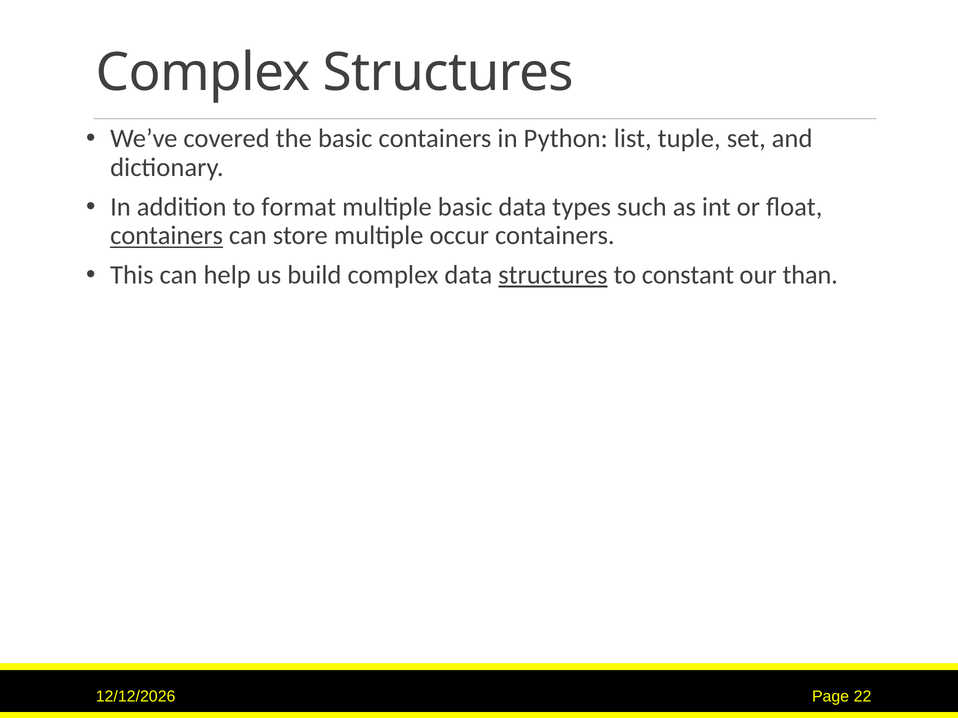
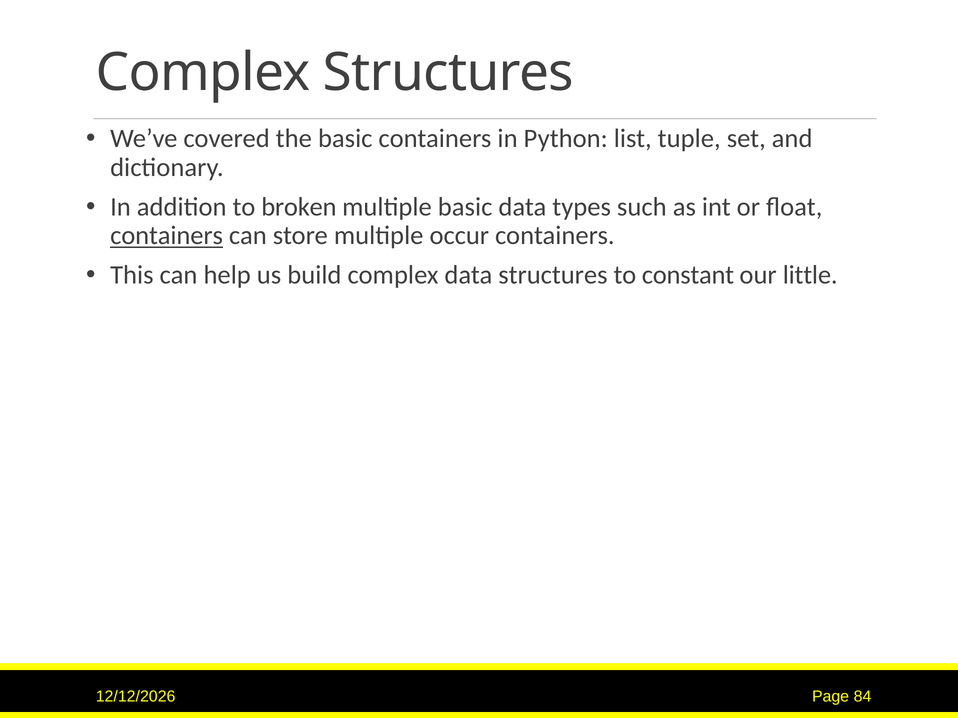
format: format -> broken
structures at (553, 275) underline: present -> none
than: than -> little
22: 22 -> 84
